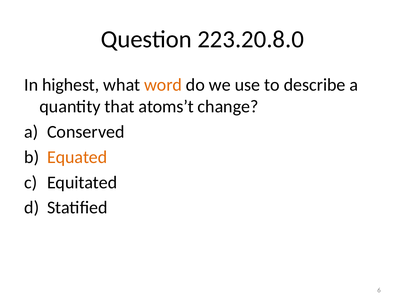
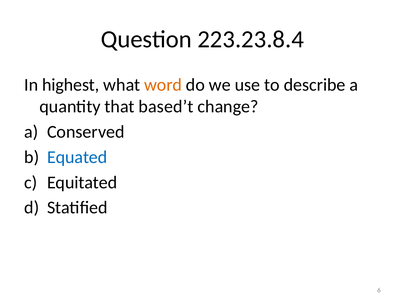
223.20.8.0: 223.20.8.0 -> 223.23.8.4
atoms’t: atoms’t -> based’t
Equated colour: orange -> blue
